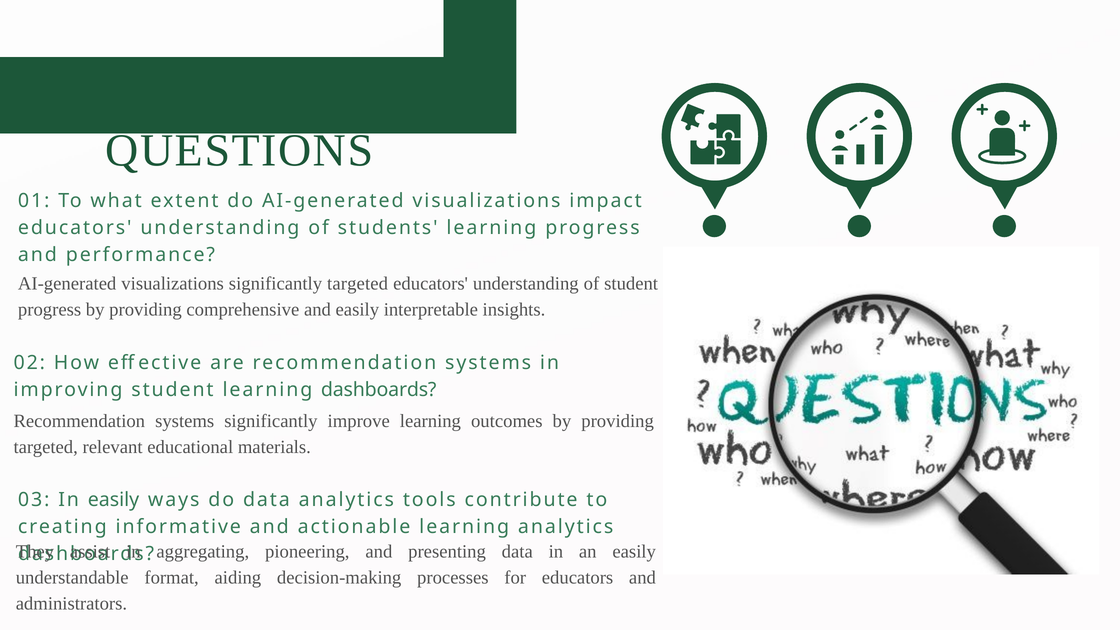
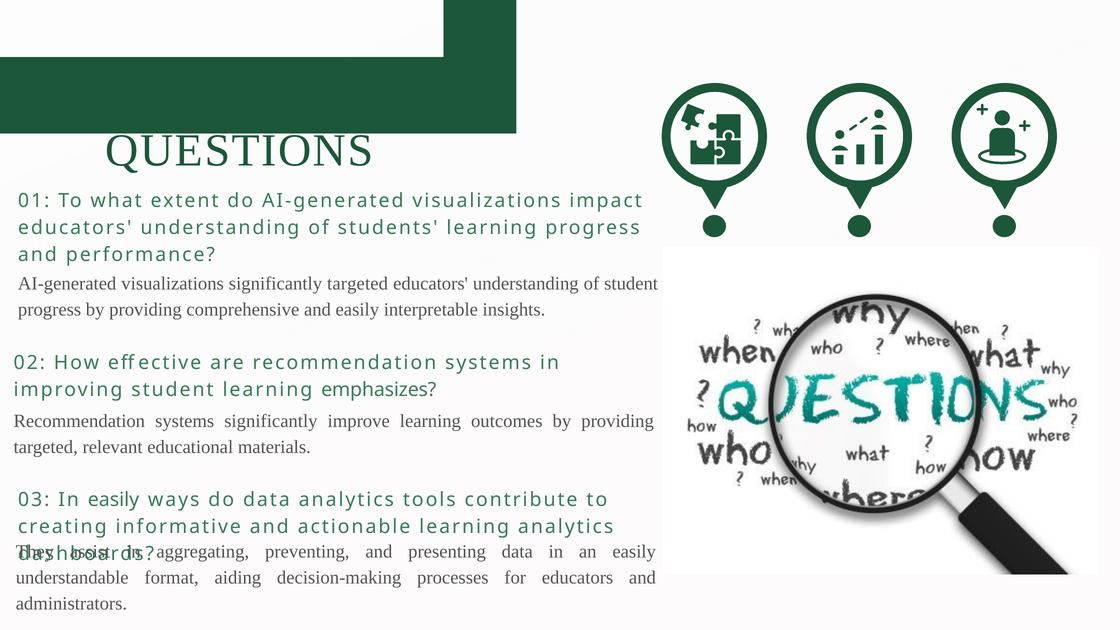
learning dashboards: dashboards -> emphasizes
pioneering: pioneering -> preventing
